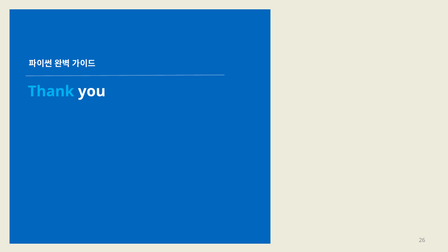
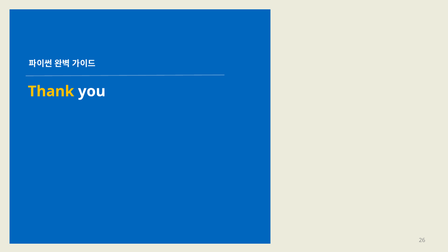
Thank colour: light blue -> yellow
